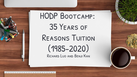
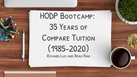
Reasons: Reasons -> Compare
